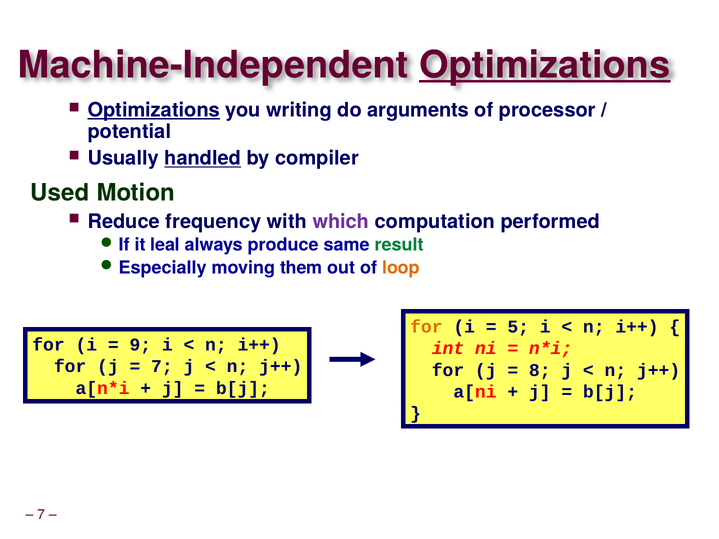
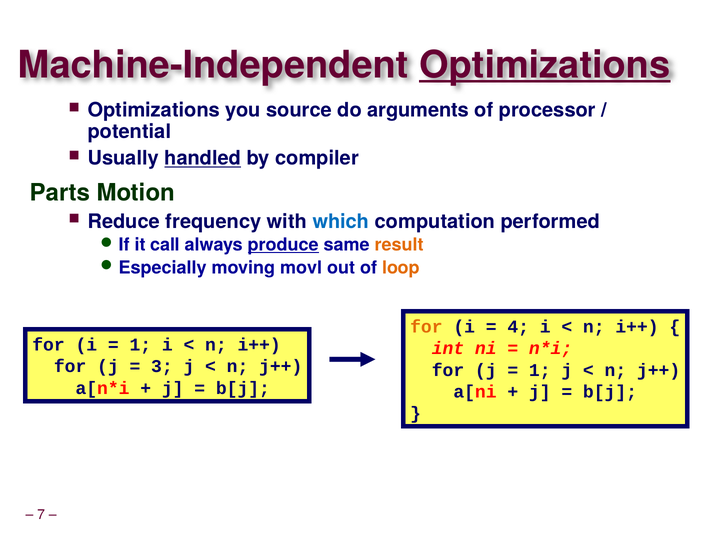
Optimizations at (154, 110) underline: present -> none
writing: writing -> source
Used: Used -> Parts
which colour: purple -> blue
leal: leal -> call
produce underline: none -> present
result colour: green -> orange
them: them -> movl
5: 5 -> 4
9 at (140, 345): 9 -> 1
7 at (162, 366): 7 -> 3
8 at (540, 370): 8 -> 1
